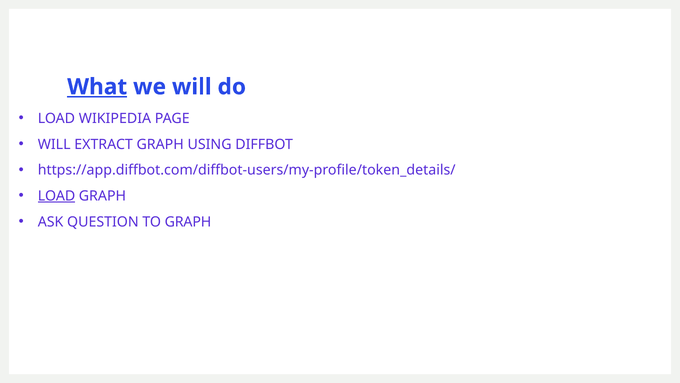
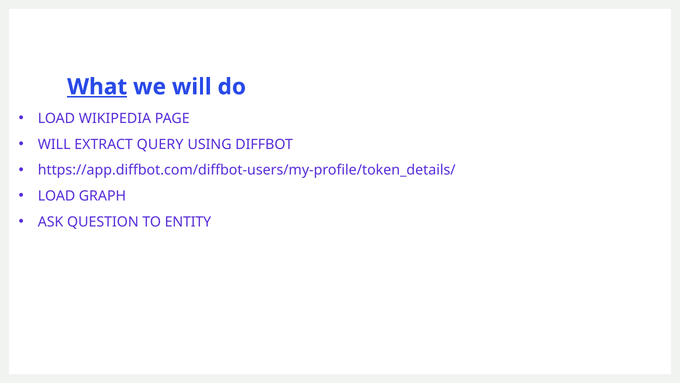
EXTRACT GRAPH: GRAPH -> QUERY
LOAD at (56, 196) underline: present -> none
TO GRAPH: GRAPH -> ENTITY
